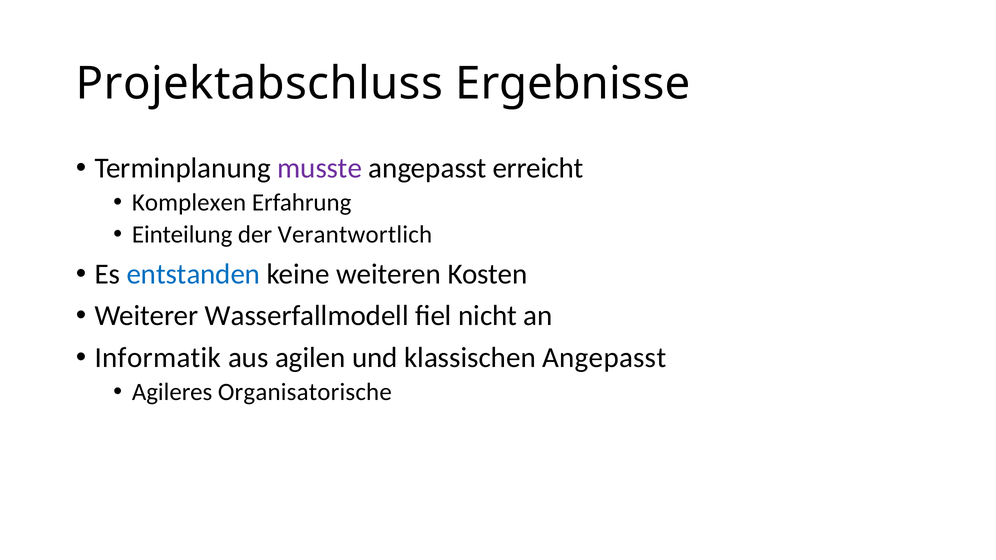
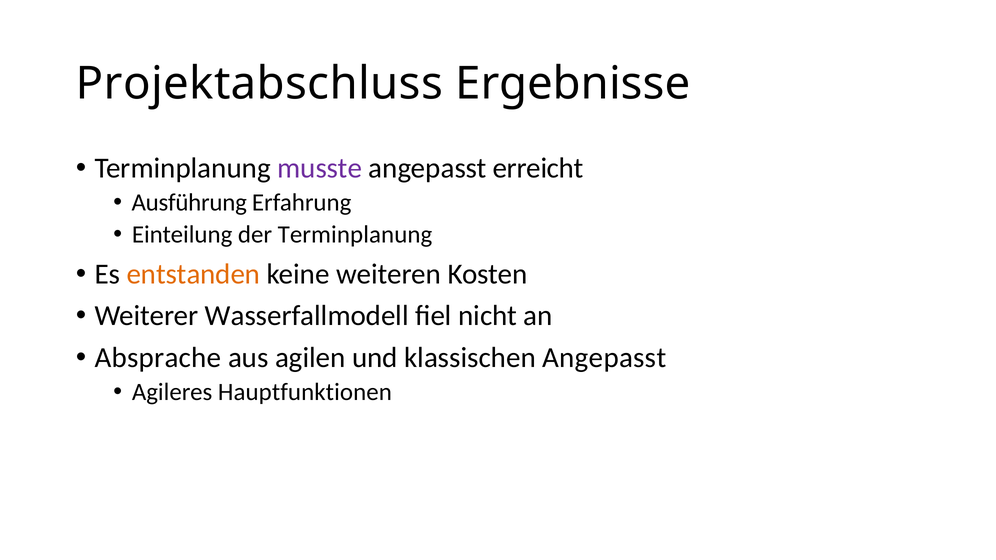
Komplexen: Komplexen -> Ausführung
der Verantwortlich: Verantwortlich -> Terminplanung
entstanden colour: blue -> orange
Informatik: Informatik -> Absprache
Organisatorische: Organisatorische -> Hauptfunktionen
